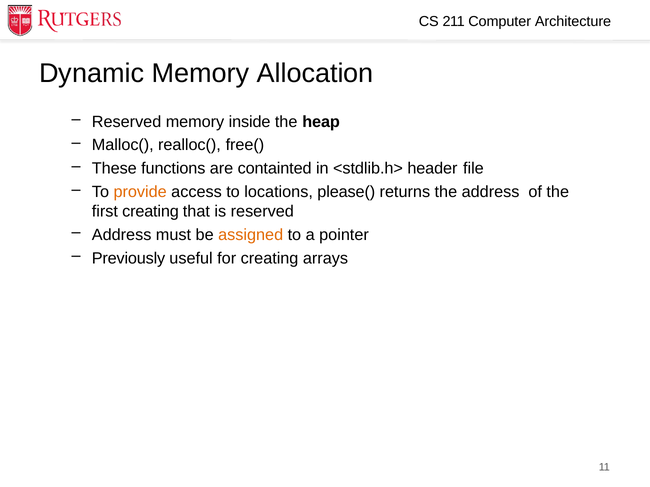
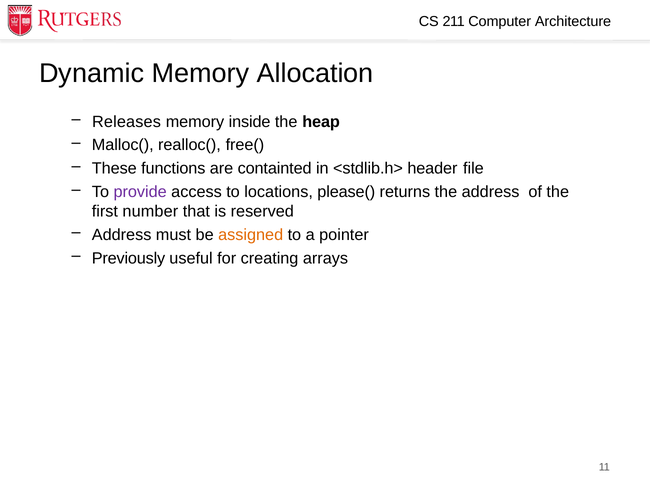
Reserved at (127, 122): Reserved -> Releases
provide colour: orange -> purple
first creating: creating -> number
